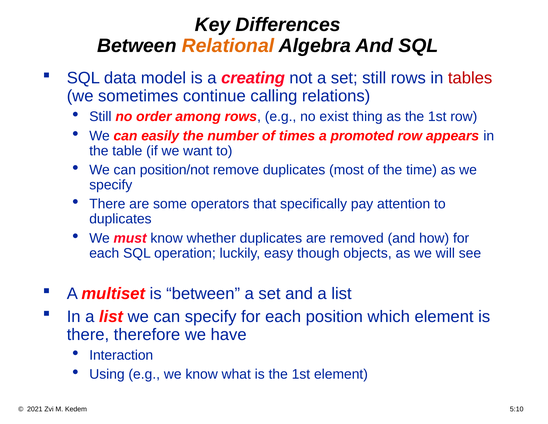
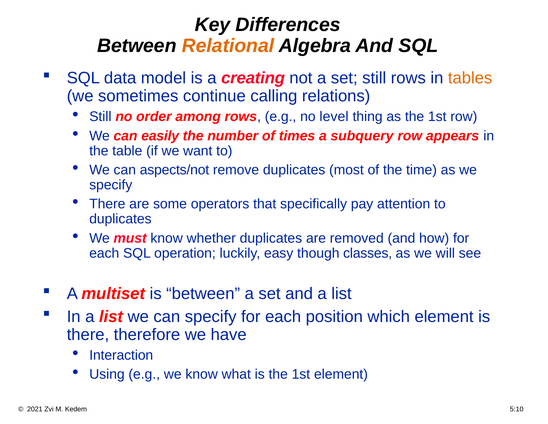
tables colour: red -> orange
exist: exist -> level
promoted: promoted -> subquery
position/not: position/not -> aspects/not
objects: objects -> classes
